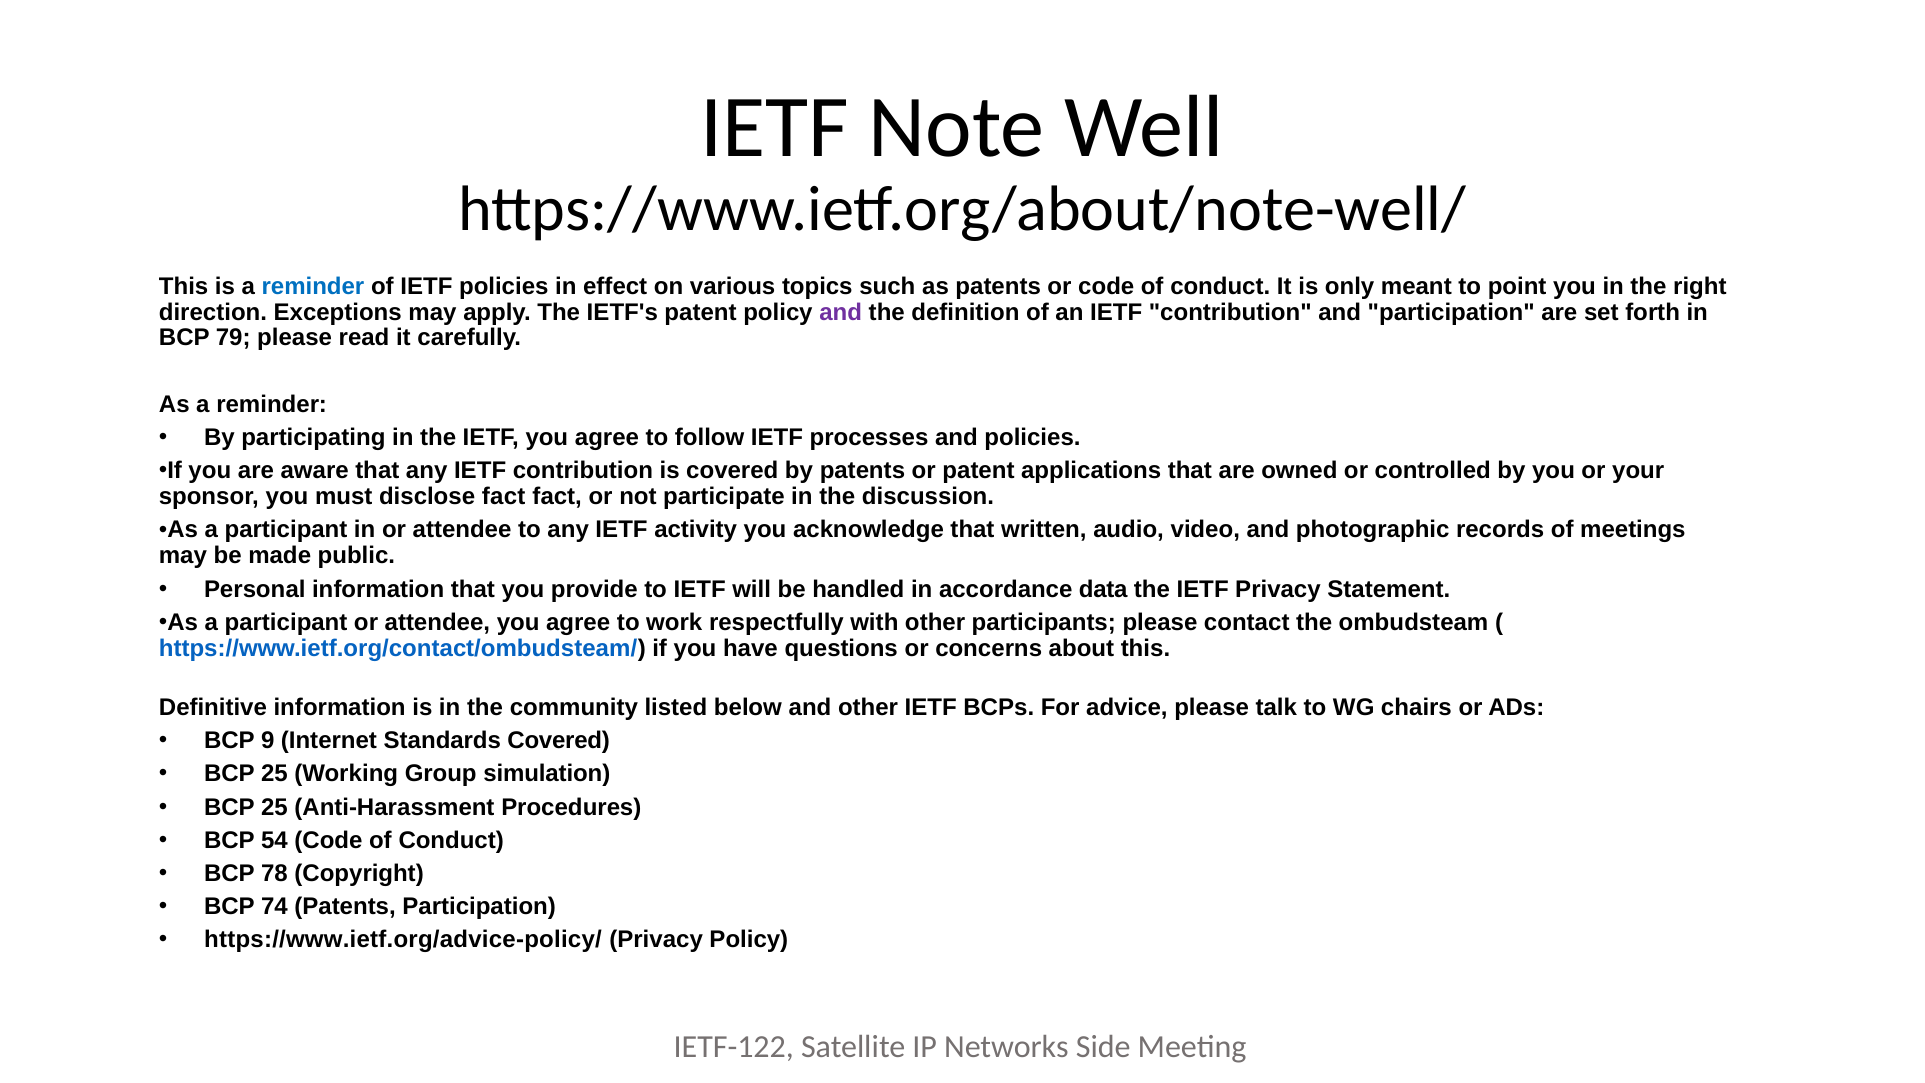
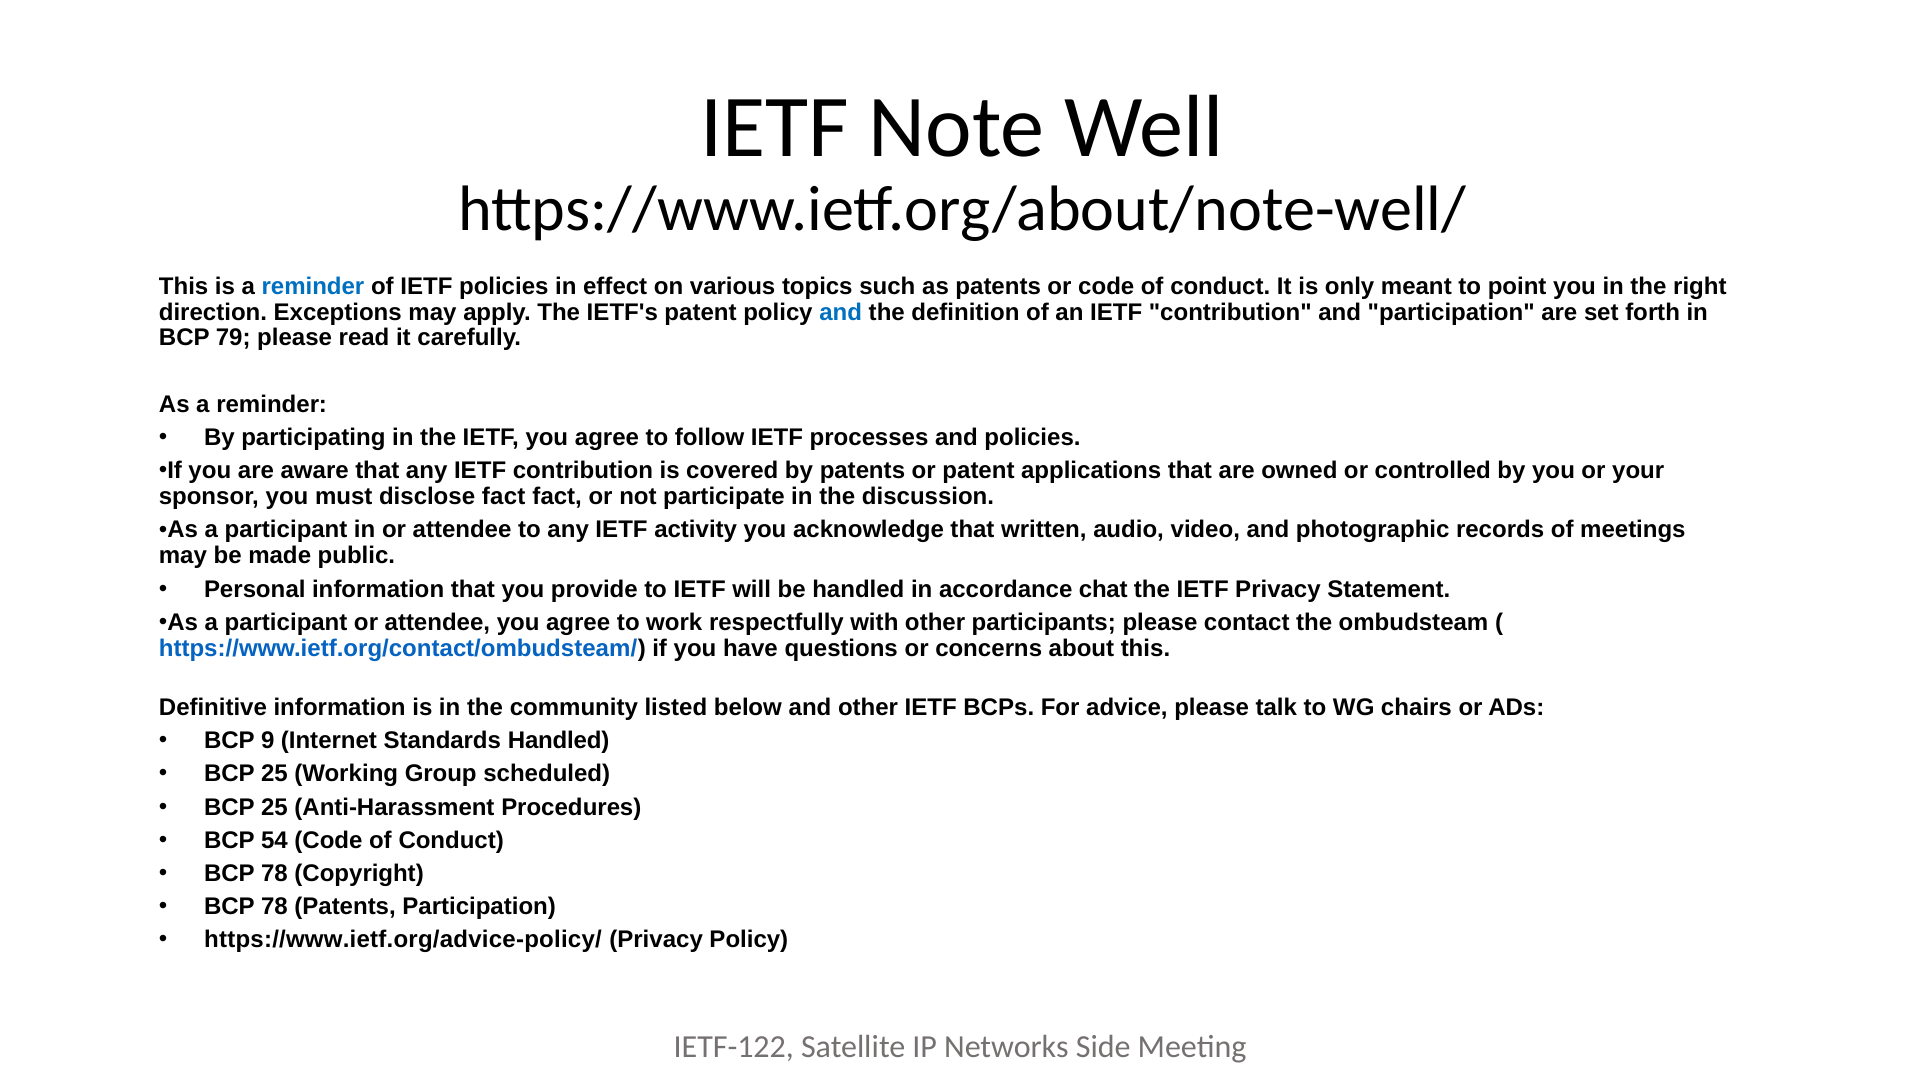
and at (841, 312) colour: purple -> blue
data: data -> chat
Standards Covered: Covered -> Handled
simulation: simulation -> scheduled
74 at (274, 907): 74 -> 78
